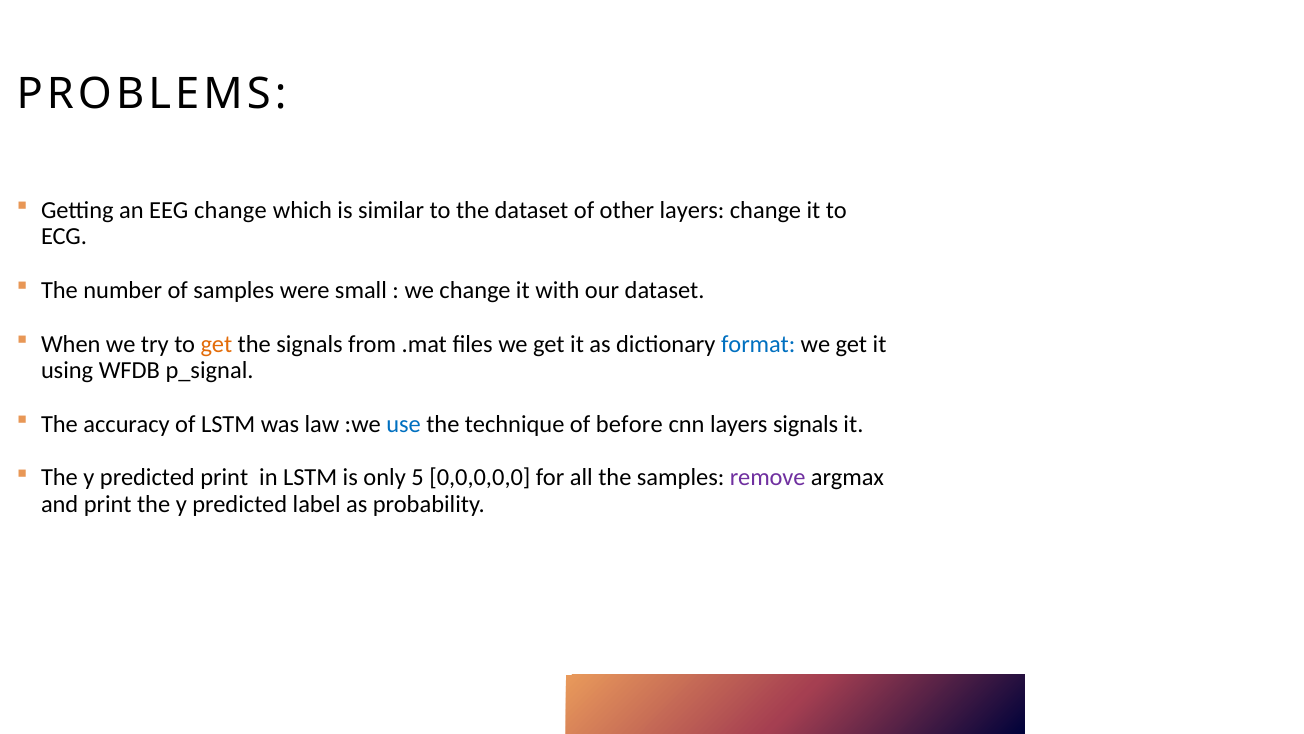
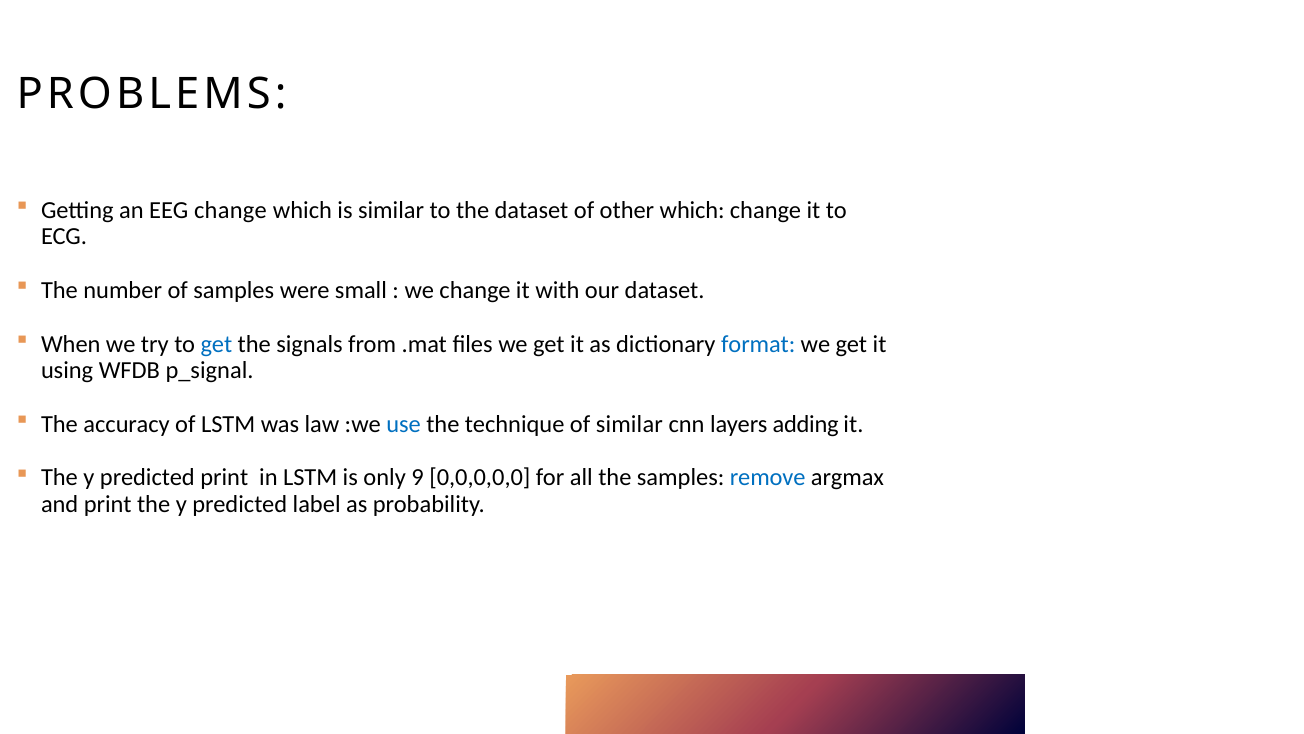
other layers: layers -> which
get at (216, 344) colour: orange -> blue
of before: before -> similar
layers signals: signals -> adding
5: 5 -> 9
remove colour: purple -> blue
